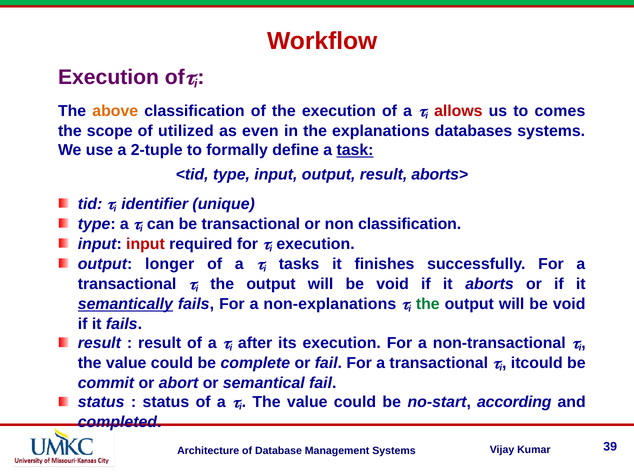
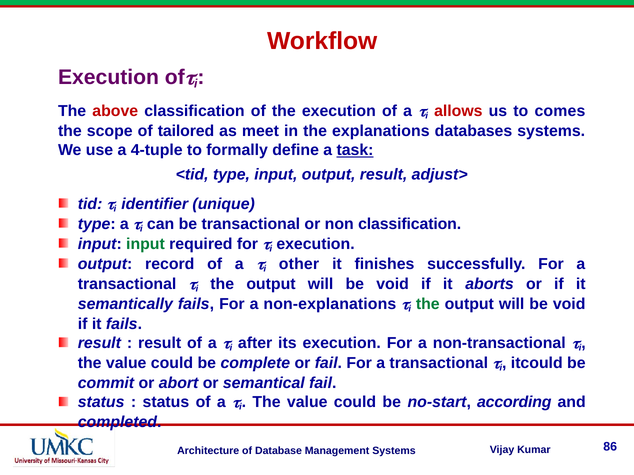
above colour: orange -> red
utilized: utilized -> tailored
even: even -> meet
2-tuple: 2-tuple -> 4-tuple
aborts>: aborts> -> adjust>
input at (145, 244) colour: red -> green
longer: longer -> record
tasks: tasks -> other
semantically underline: present -> none
39: 39 -> 86
